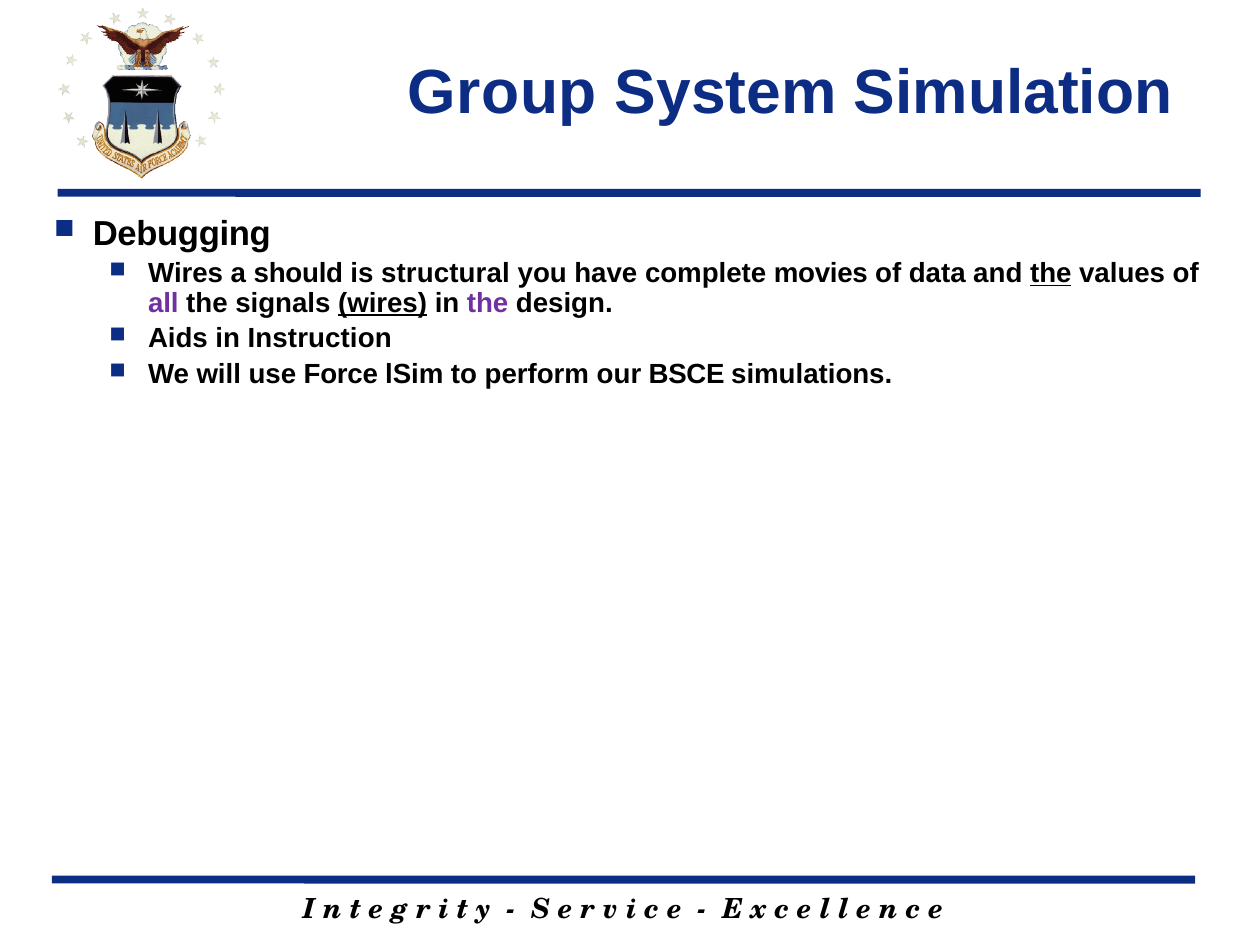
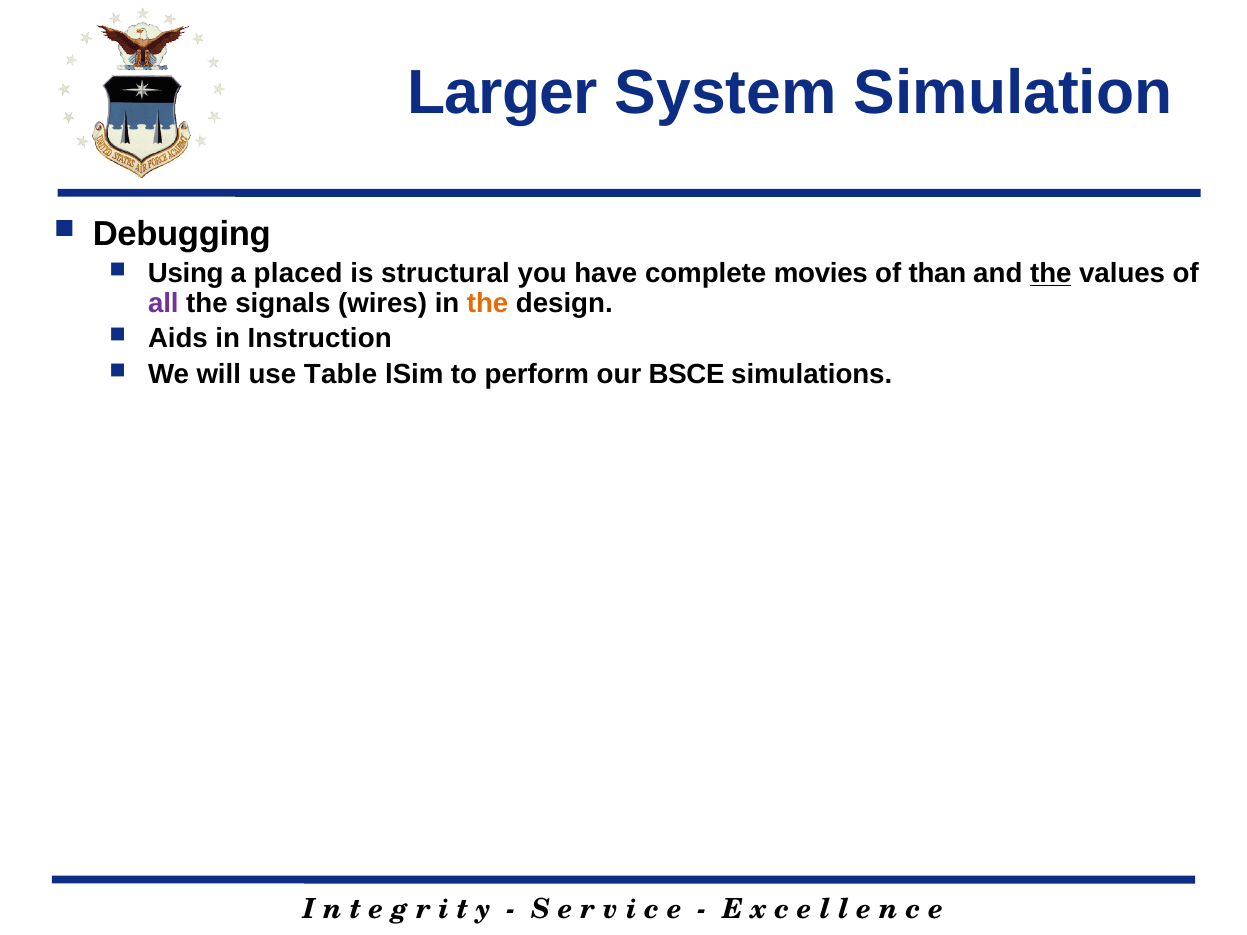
Group: Group -> Larger
Wires at (186, 274): Wires -> Using
should: should -> placed
data: data -> than
wires at (383, 303) underline: present -> none
the at (488, 303) colour: purple -> orange
Force: Force -> Table
